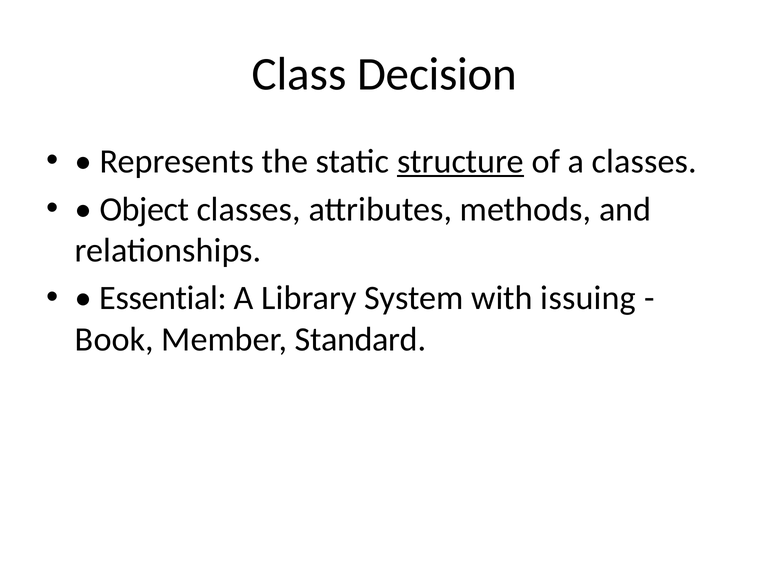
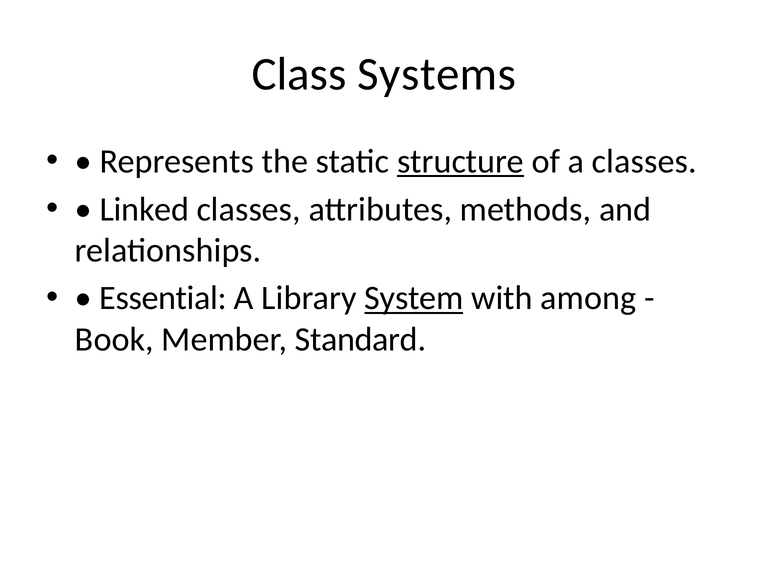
Decision: Decision -> Systems
Object: Object -> Linked
System underline: none -> present
issuing: issuing -> among
